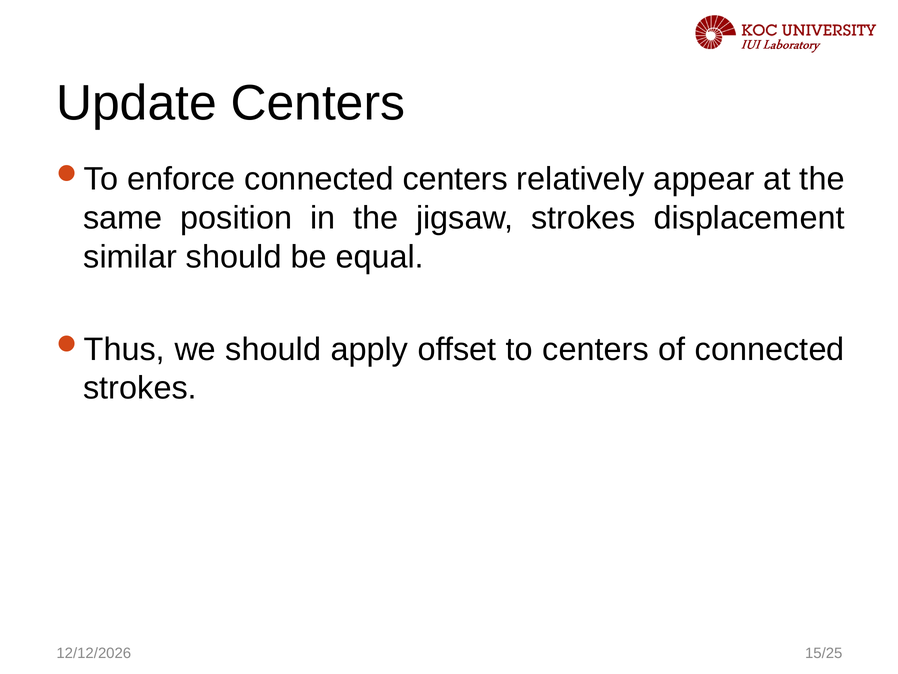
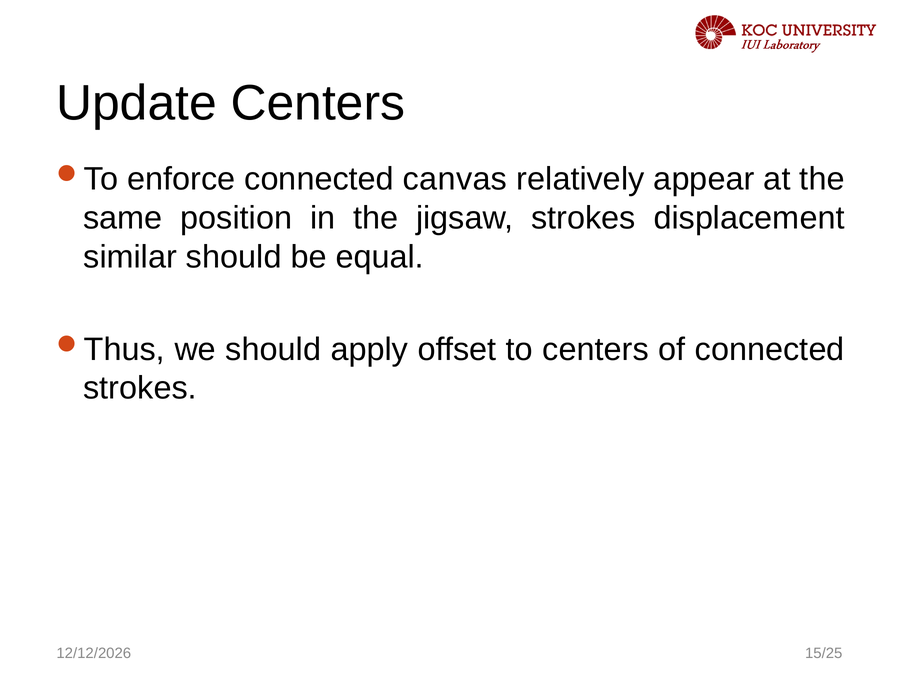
connected centers: centers -> canvas
